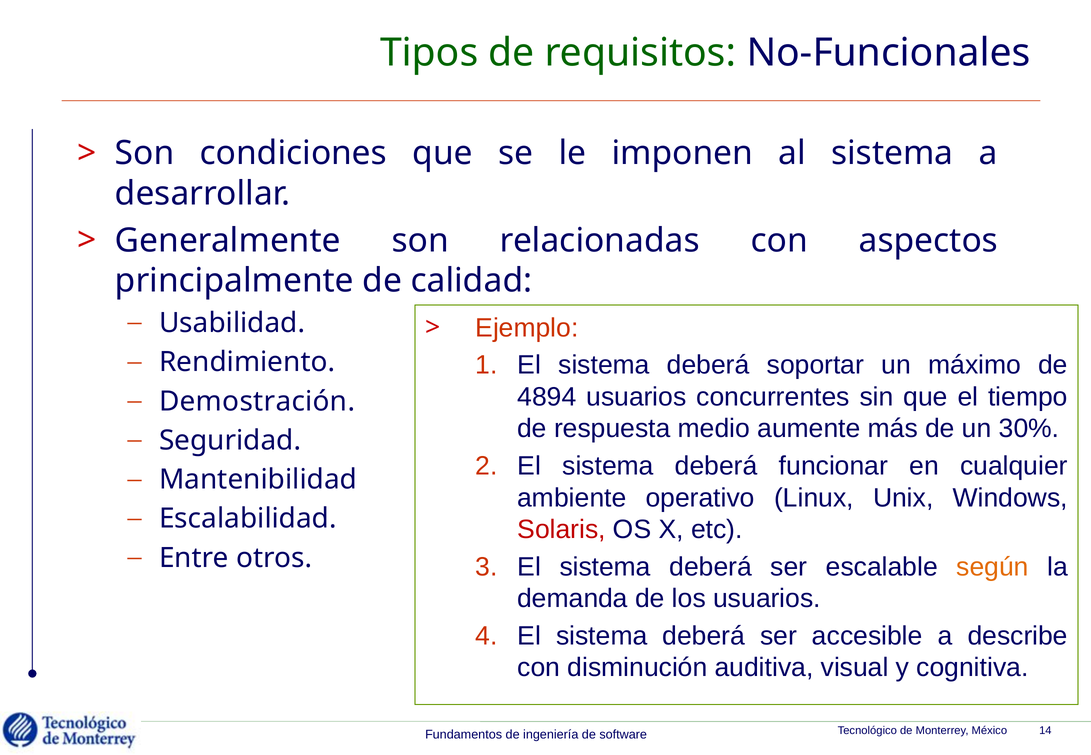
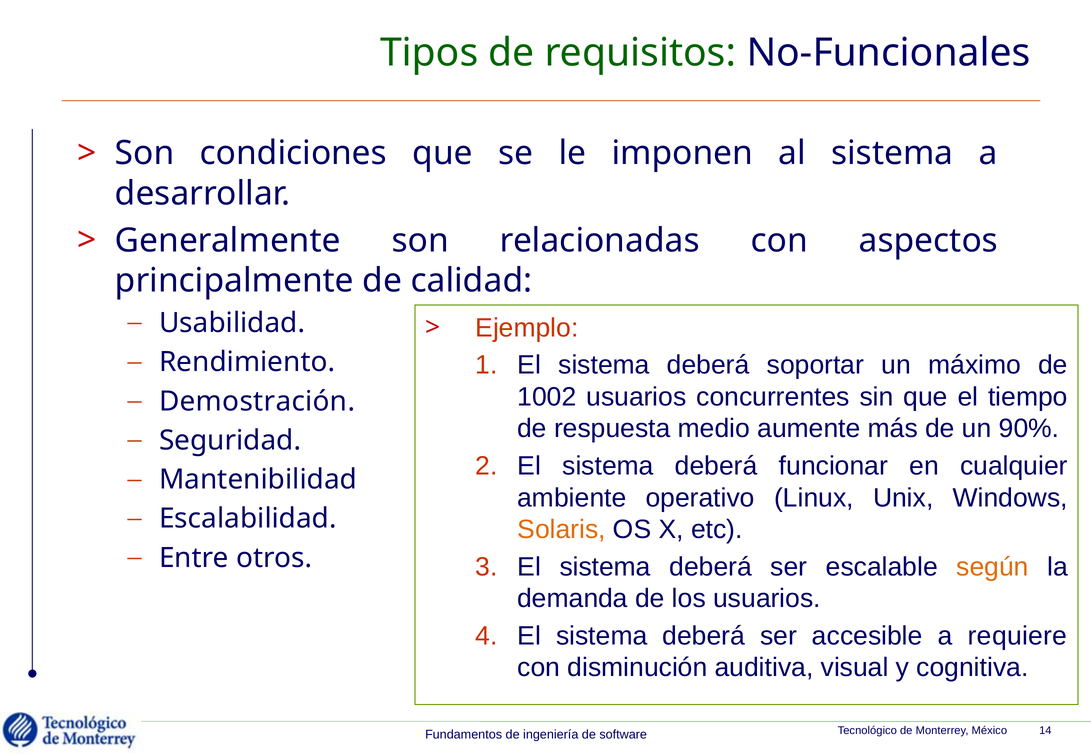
4894: 4894 -> 1002
30%: 30% -> 90%
Solaris colour: red -> orange
describe: describe -> requiere
